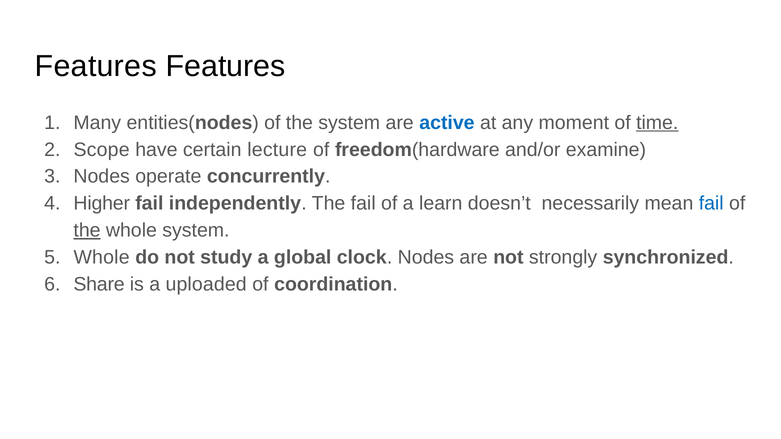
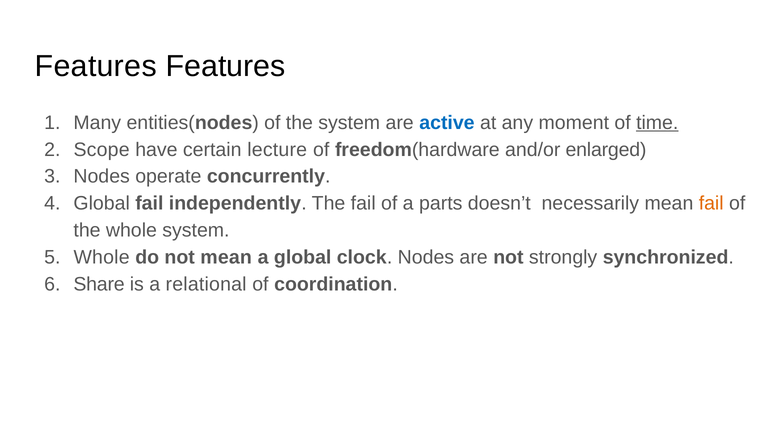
examine: examine -> enlarged
Higher at (102, 204): Higher -> Global
learn: learn -> parts
fail at (711, 204) colour: blue -> orange
the at (87, 231) underline: present -> none
not study: study -> mean
uploaded: uploaded -> relational
